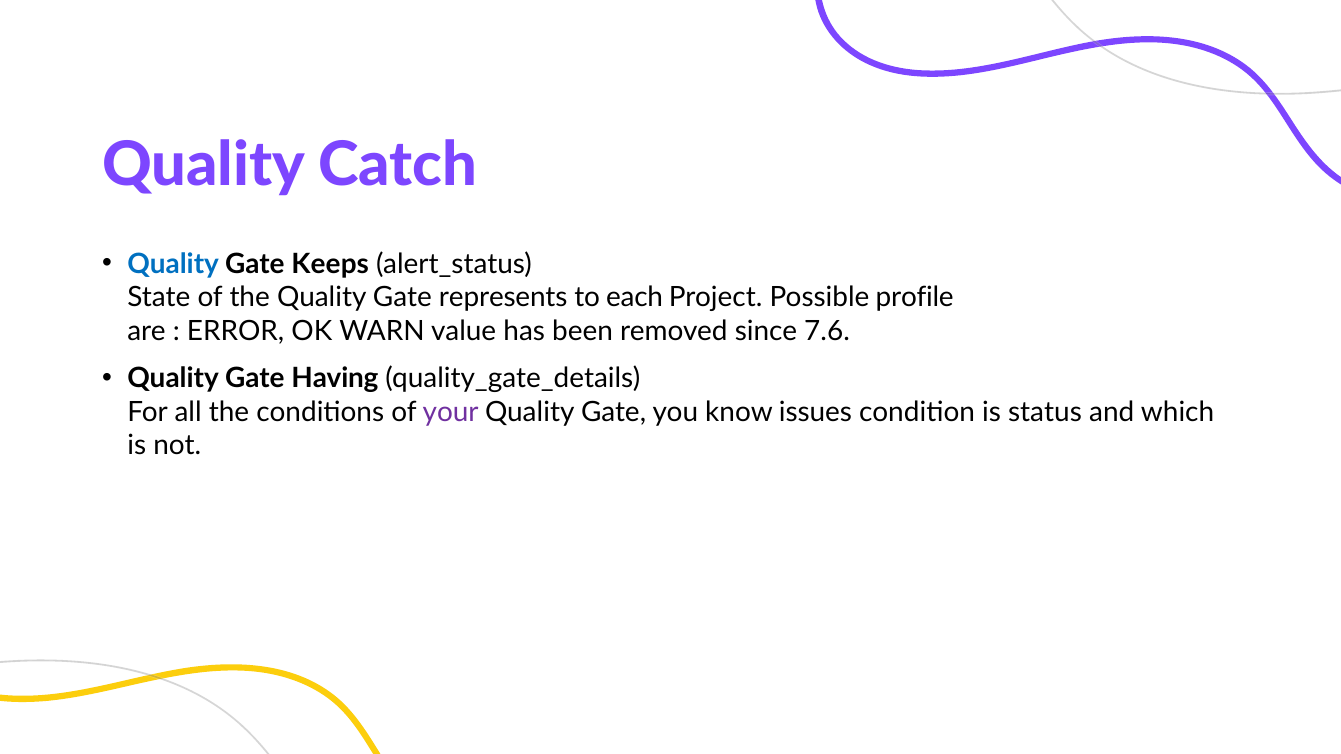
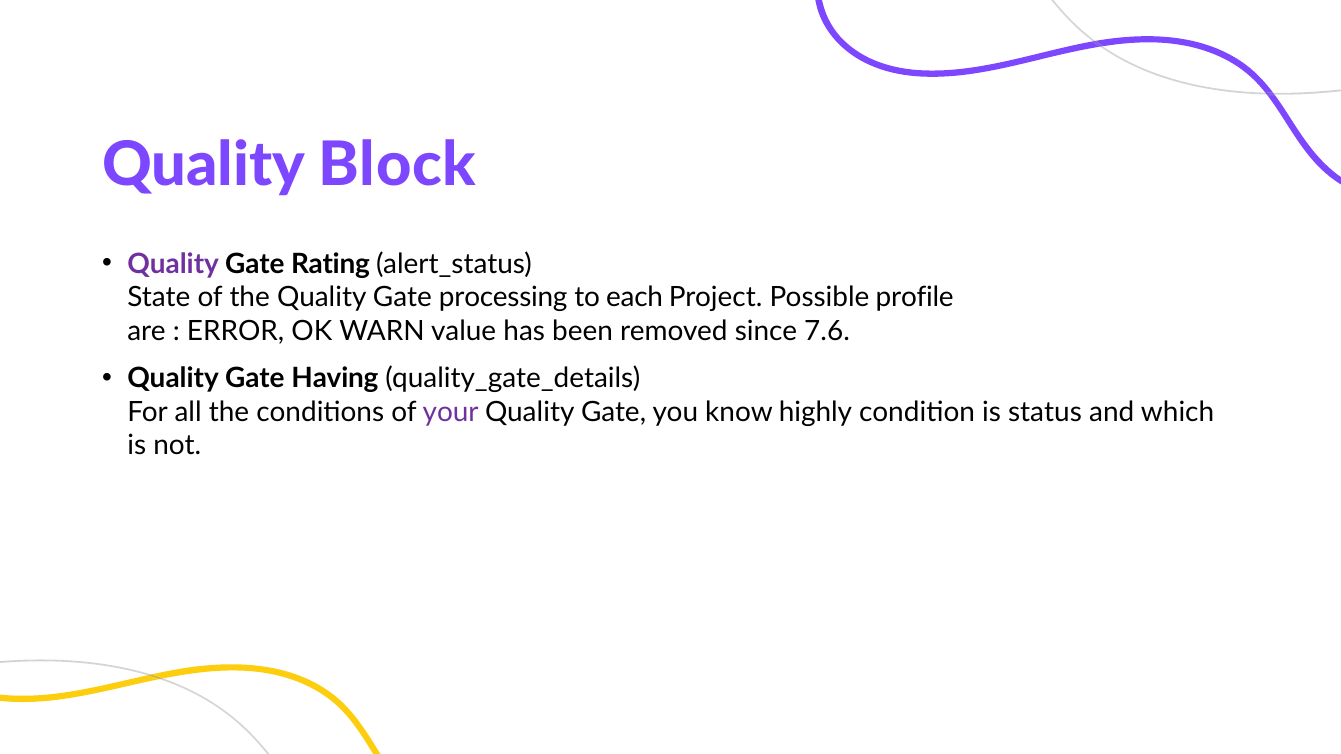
Catch: Catch -> Block
Quality at (173, 264) colour: blue -> purple
Keeps: Keeps -> Rating
represents: represents -> processing
issues: issues -> highly
